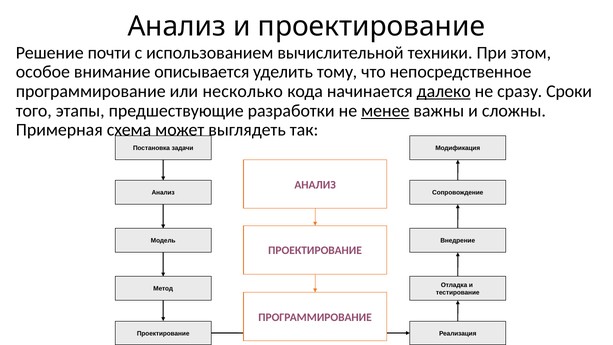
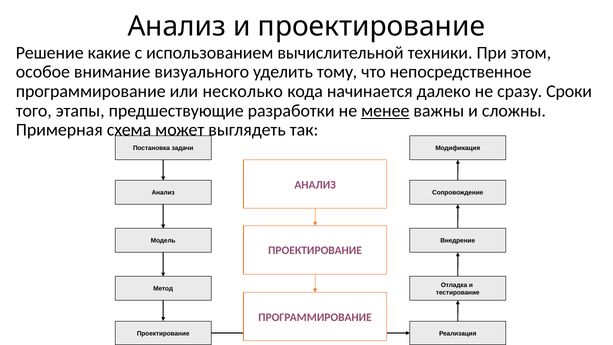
почти: почти -> какие
описывается: описывается -> визуального
далеко underline: present -> none
